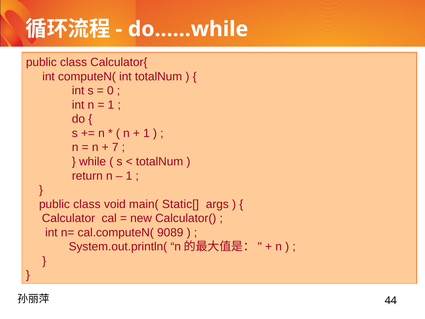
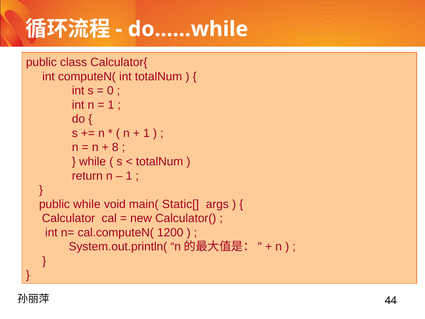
7: 7 -> 8
class at (87, 204): class -> while
9089: 9089 -> 1200
